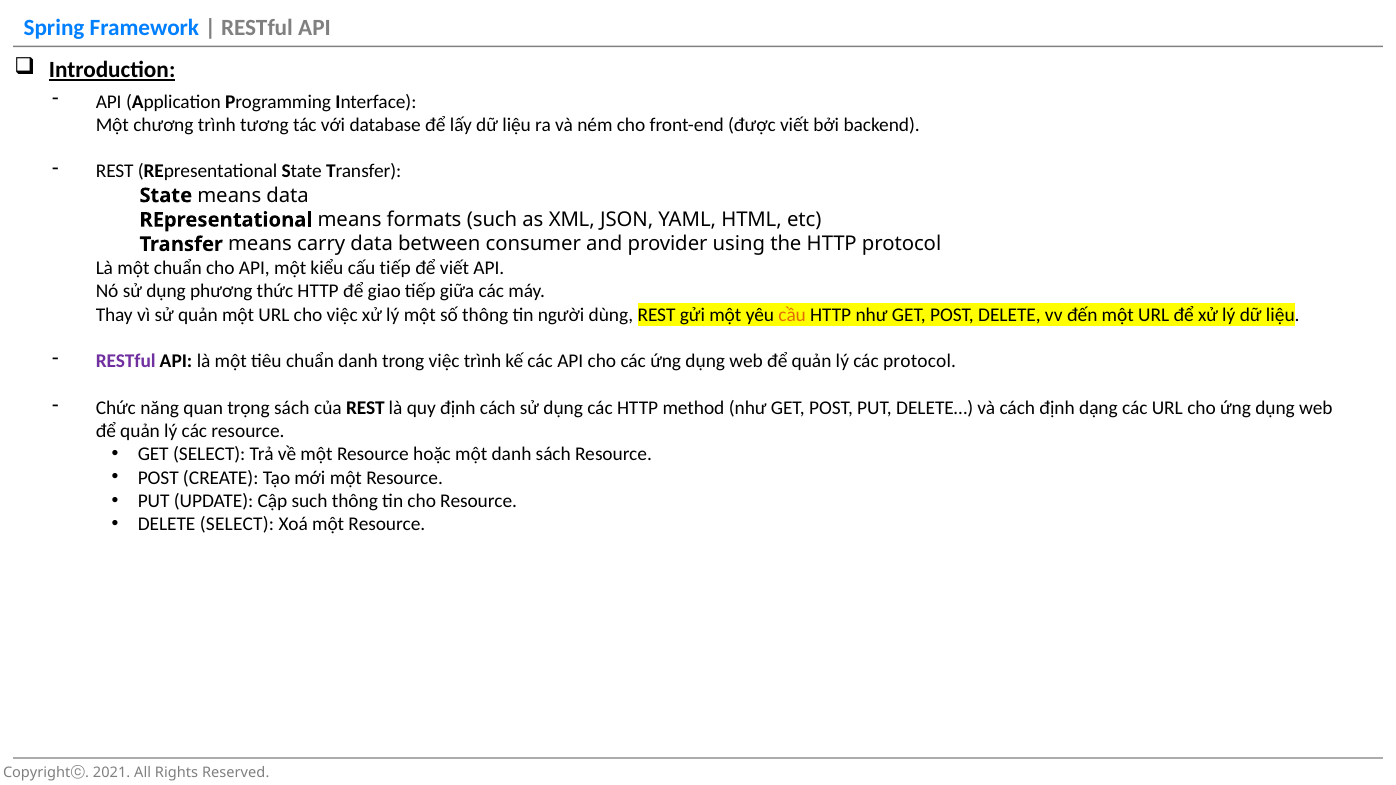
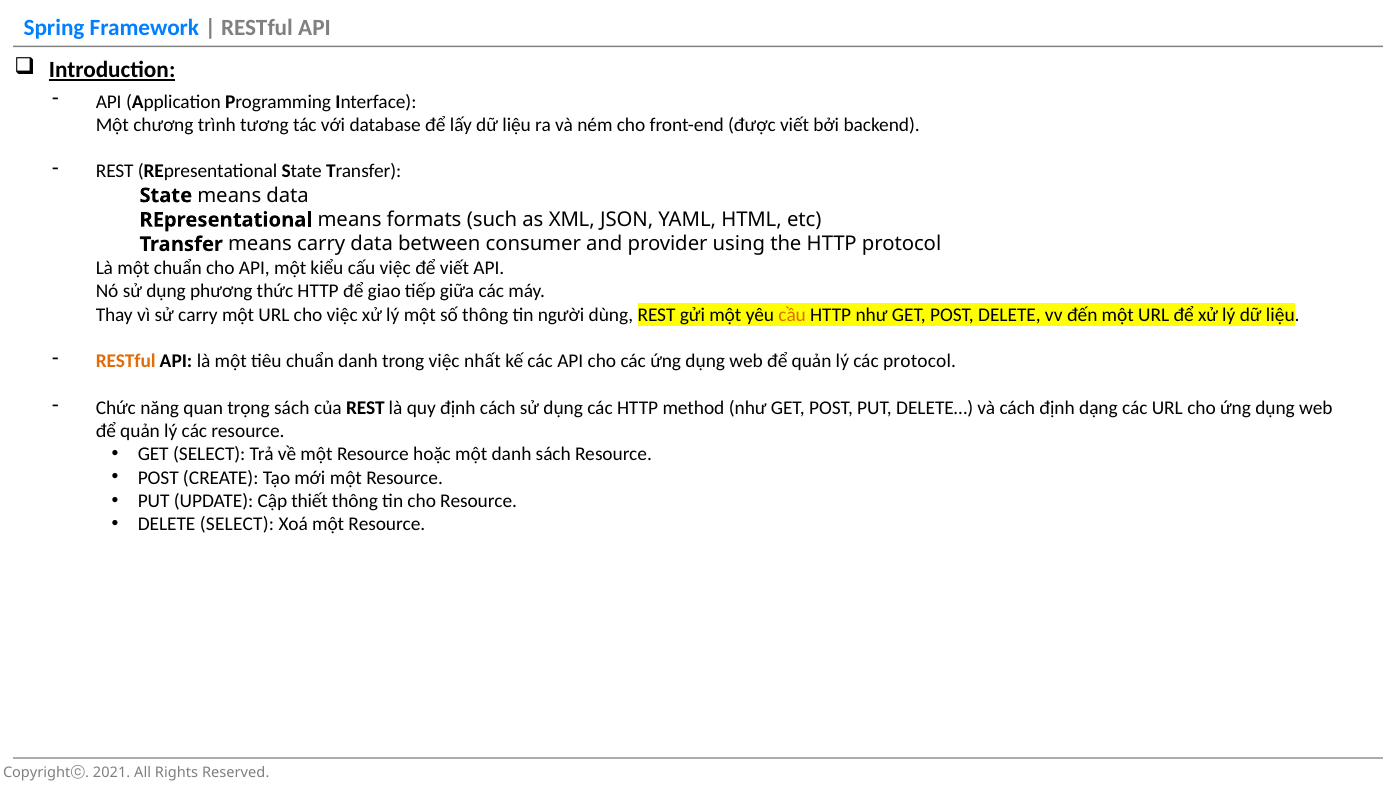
cấu tiếp: tiếp -> việc
sử quản: quản -> carry
RESTful at (126, 361) colour: purple -> orange
việc trình: trình -> nhất
Cập such: such -> thiết
